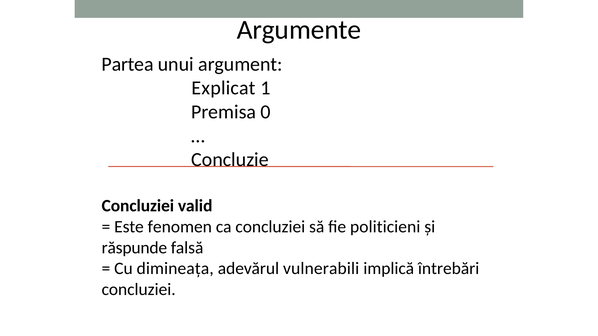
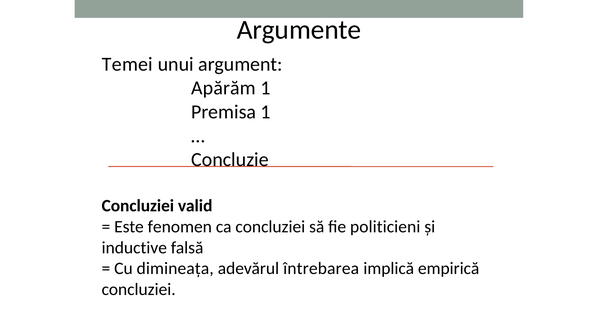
Partea: Partea -> Temei
Explicat: Explicat -> Apărăm
Premisa 0: 0 -> 1
răspunde: răspunde -> inductive
vulnerabili: vulnerabili -> întrebarea
întrebări: întrebări -> empirică
